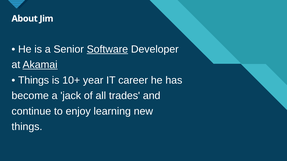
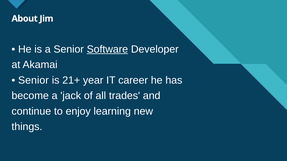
Akamai underline: present -> none
Things at (34, 80): Things -> Senior
10+: 10+ -> 21+
